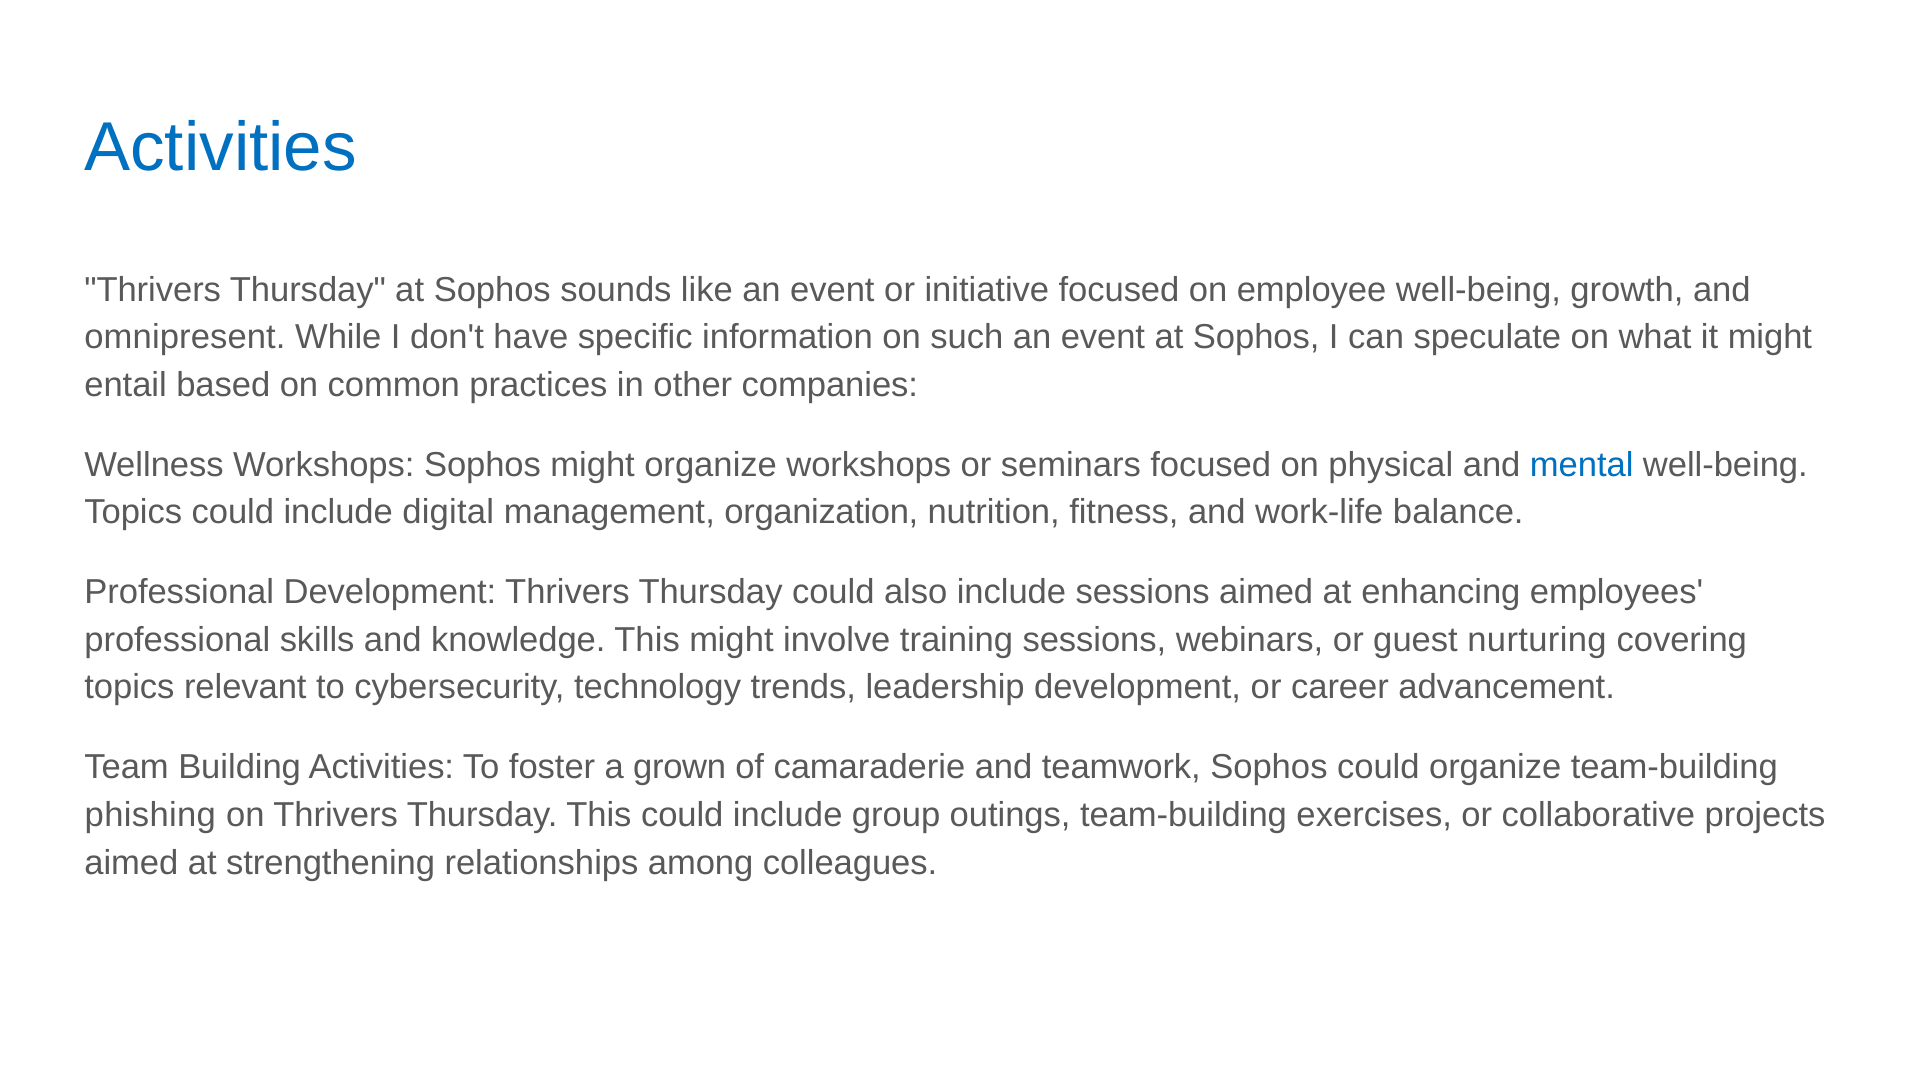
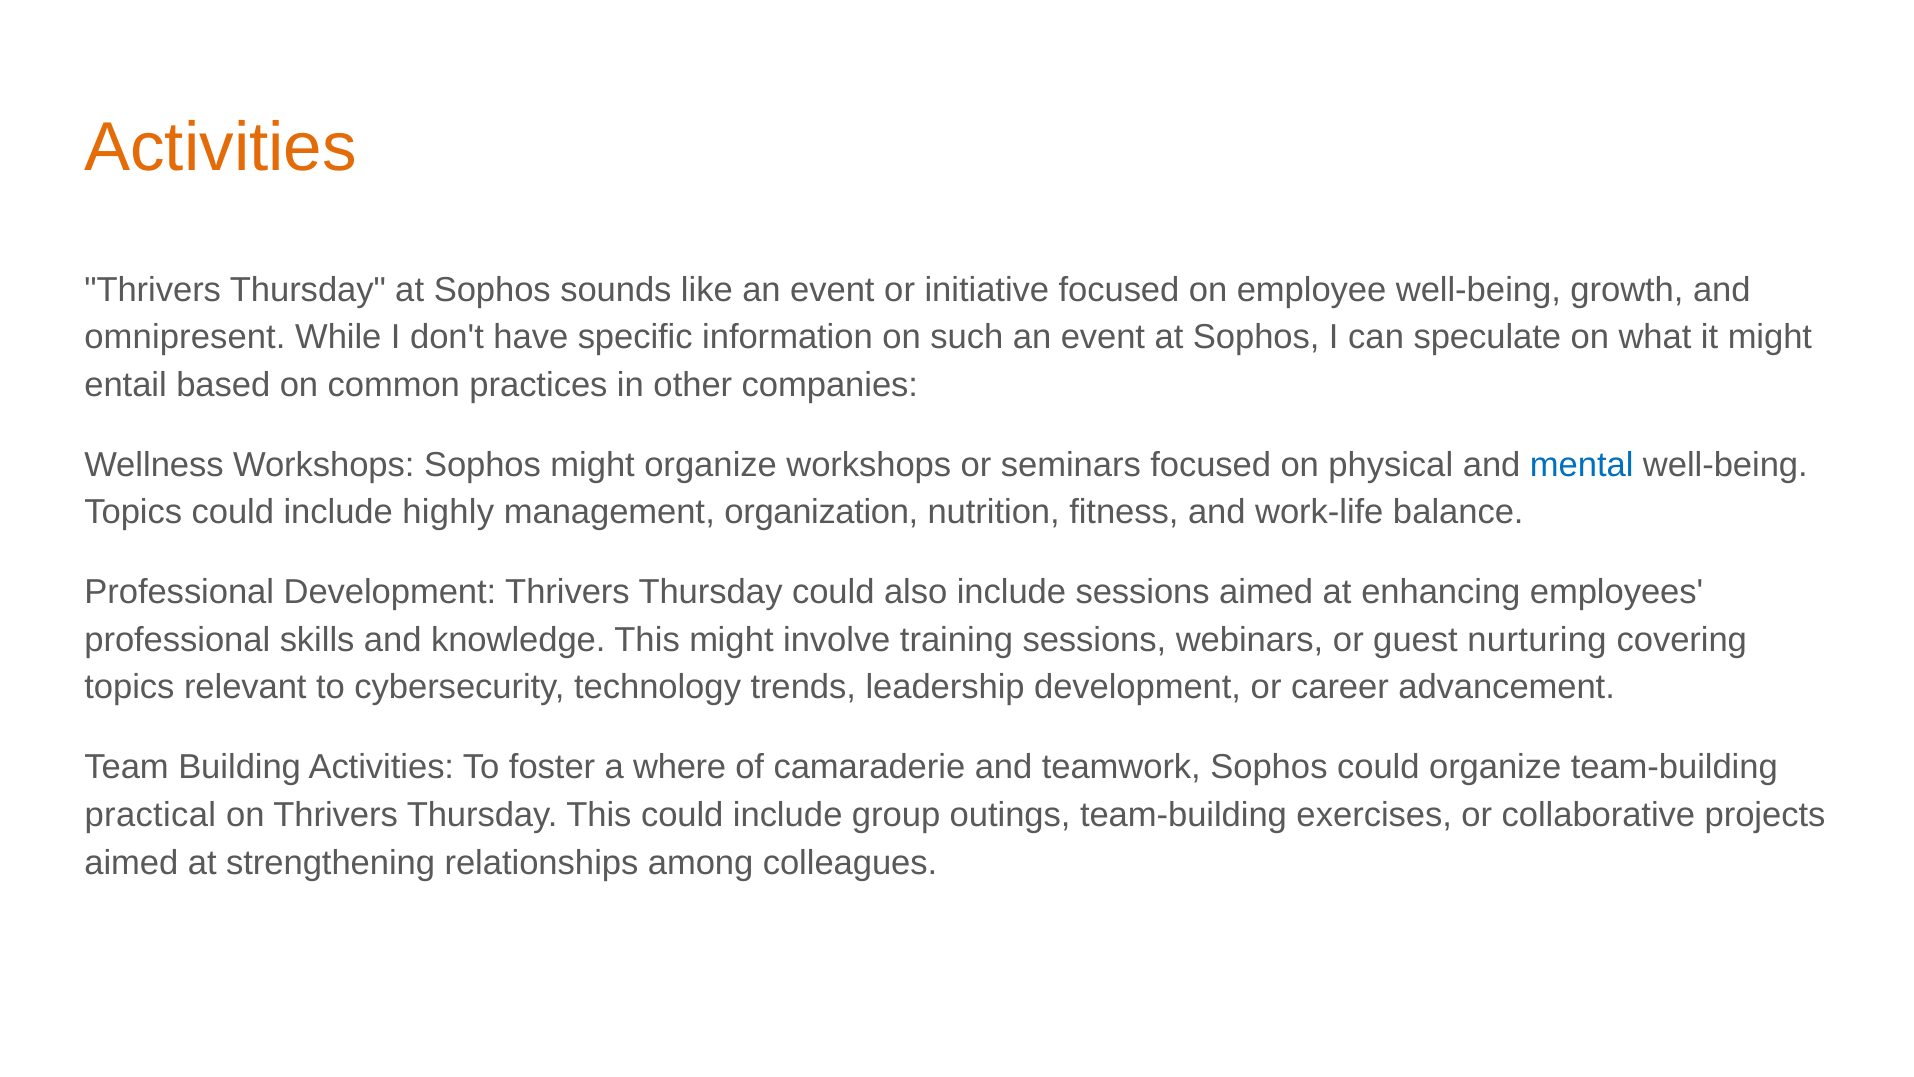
Activities at (221, 148) colour: blue -> orange
digital: digital -> highly
grown: grown -> where
phishing: phishing -> practical
